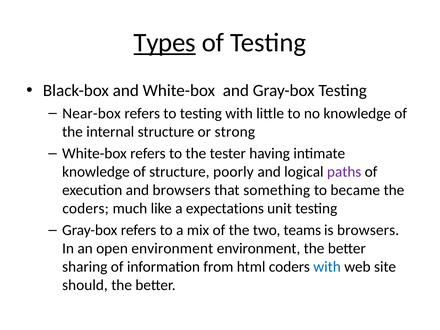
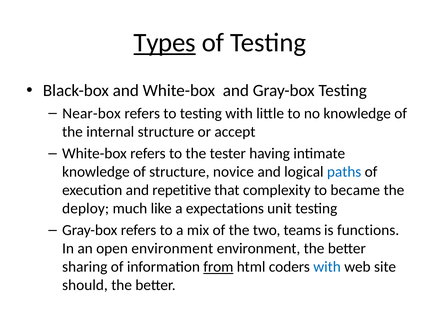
strong: strong -> accept
poorly: poorly -> novice
paths colour: purple -> blue
and browsers: browsers -> repetitive
something: something -> complexity
coders at (86, 208): coders -> deploy
is browsers: browsers -> functions
from underline: none -> present
